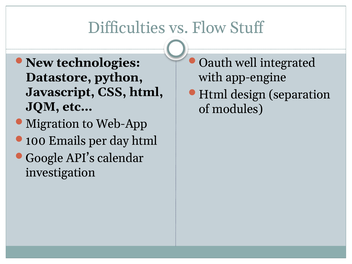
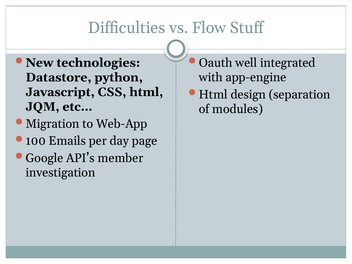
day html: html -> page
calendar: calendar -> member
